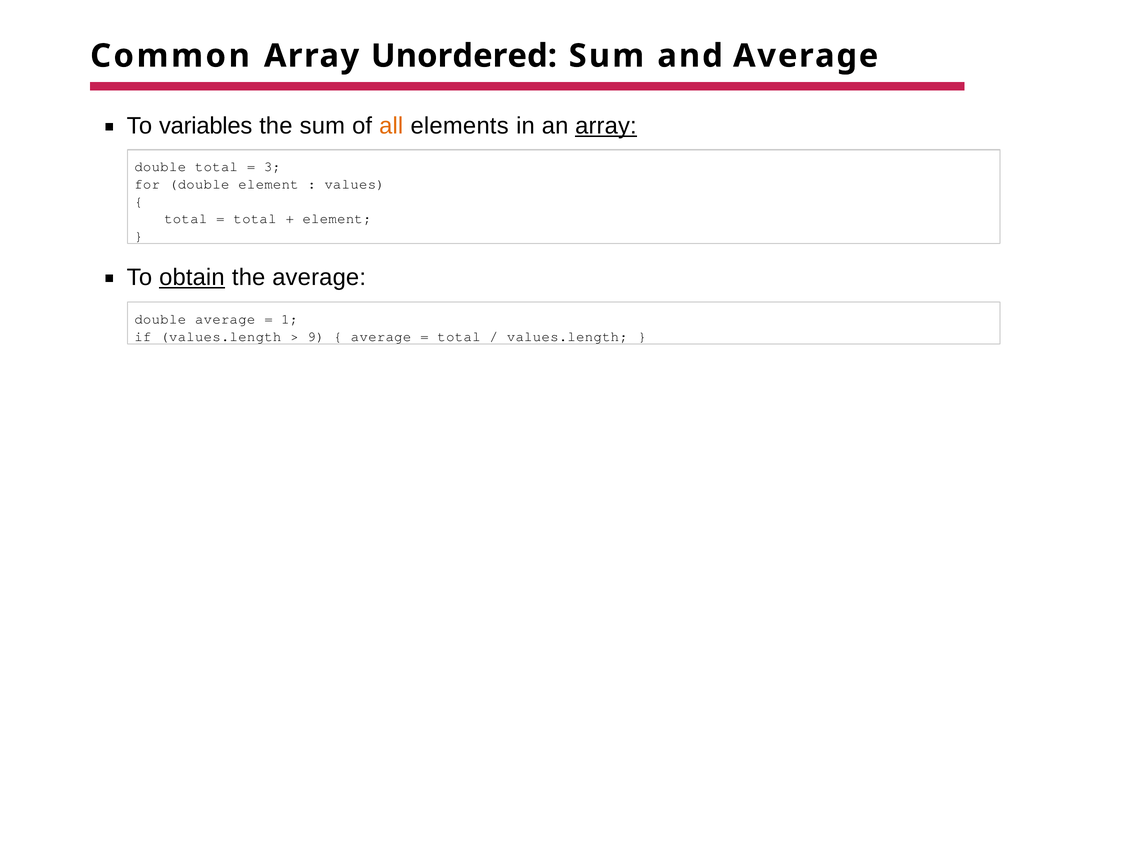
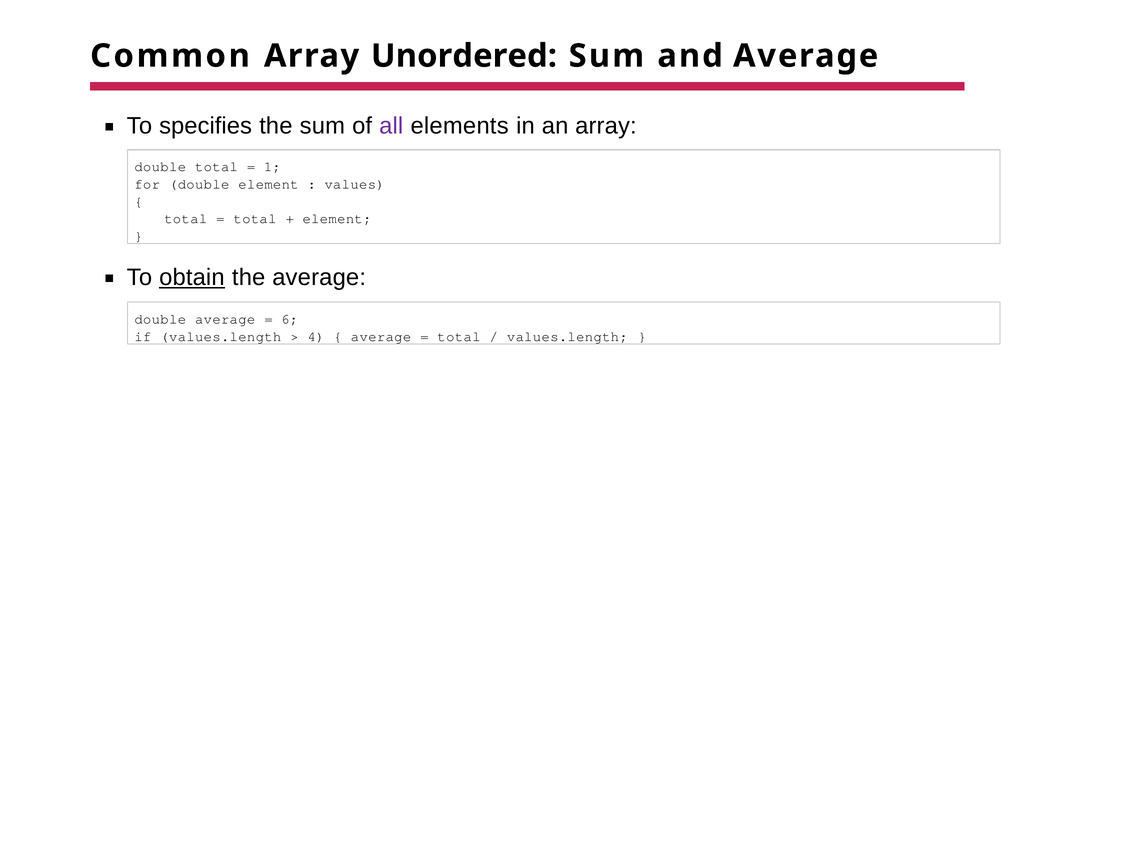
variables: variables -> specifies
all colour: orange -> purple
array at (606, 126) underline: present -> none
3: 3 -> 1
1: 1 -> 6
9: 9 -> 4
